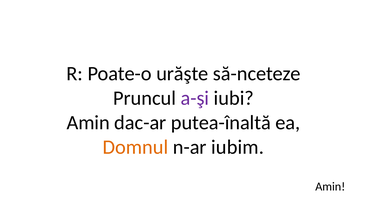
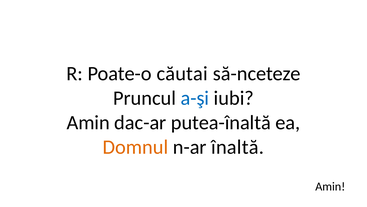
urăşte: urăşte -> căutai
a-şi colour: purple -> blue
iubim: iubim -> înaltă
